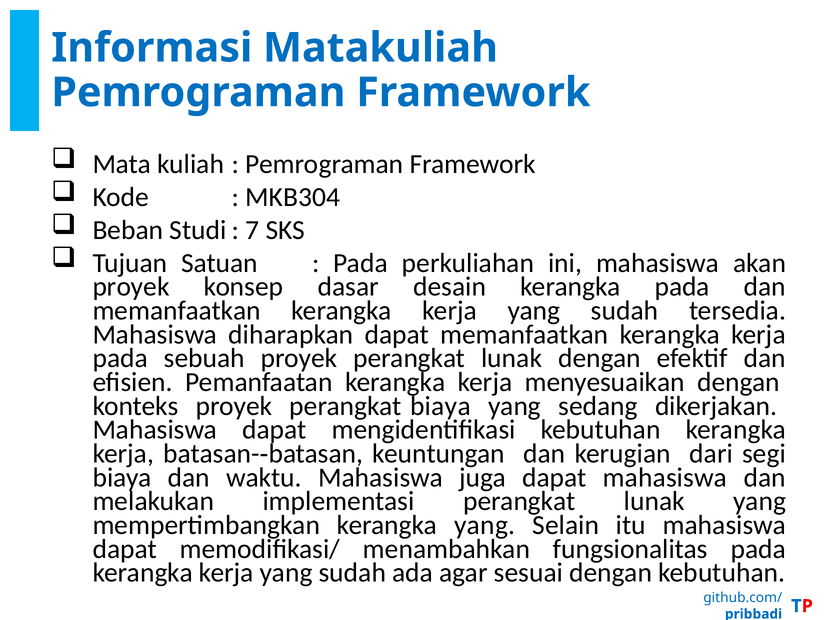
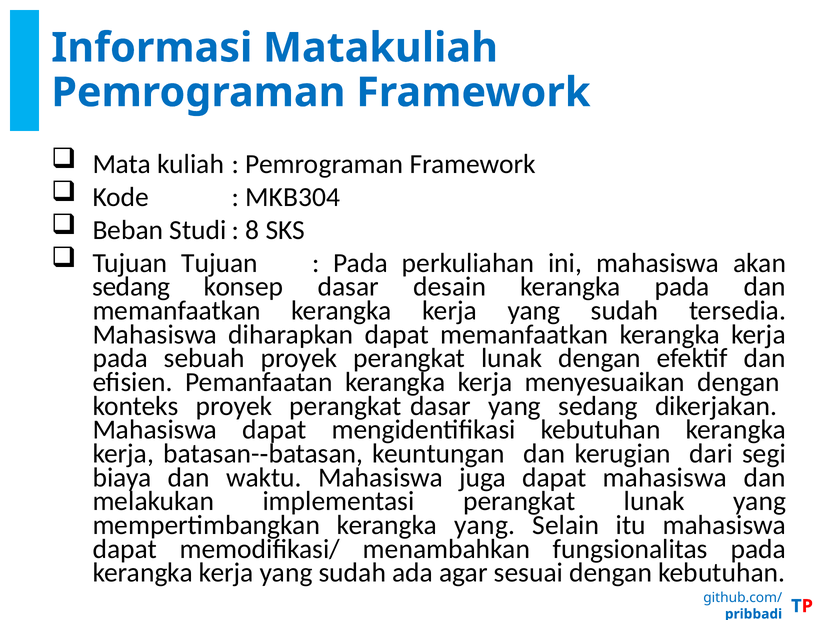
7: 7 -> 8
Tujuan Satuan: Satuan -> Tujuan
proyek at (131, 287): proyek -> sedang
perangkat biaya: biaya -> dasar
